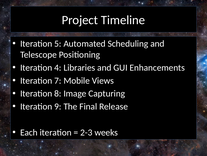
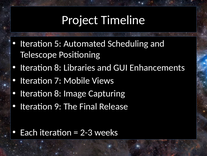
4 at (58, 67): 4 -> 8
